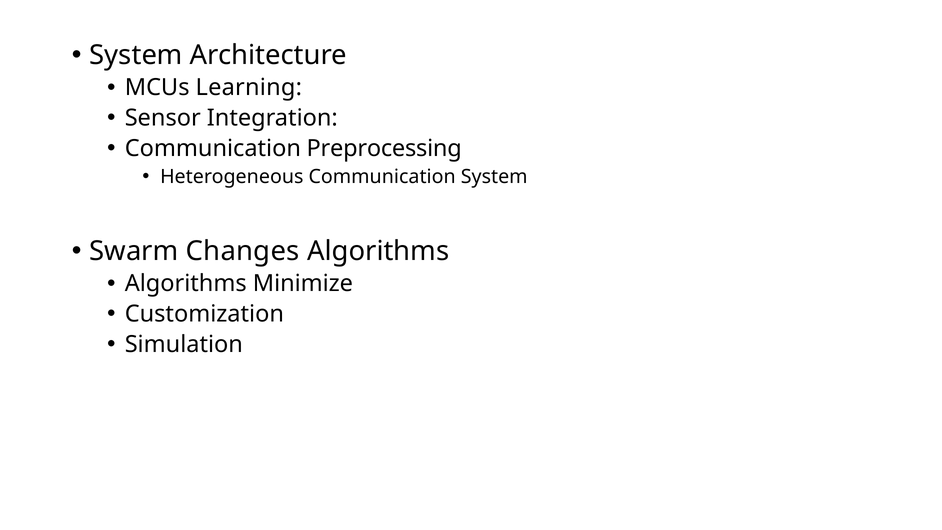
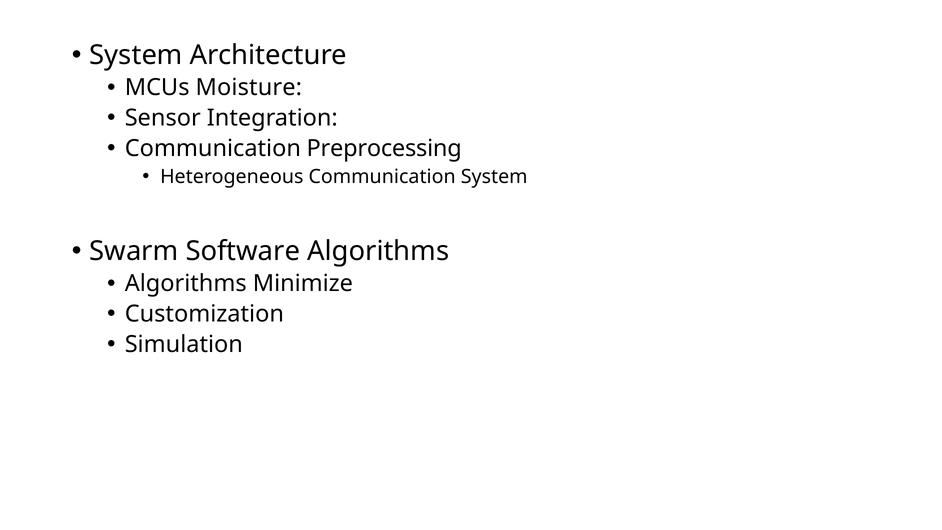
Learning: Learning -> Moisture
Changes: Changes -> Software
